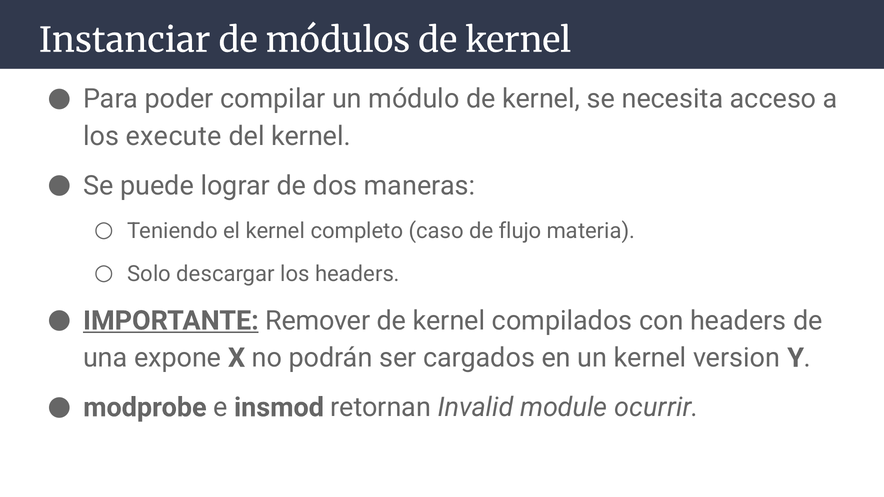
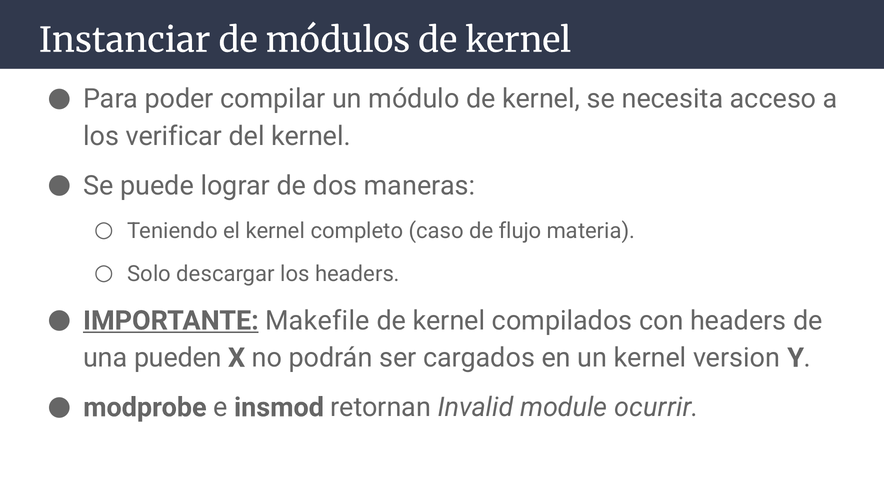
execute: execute -> verificar
Remover: Remover -> Makefile
expone: expone -> pueden
